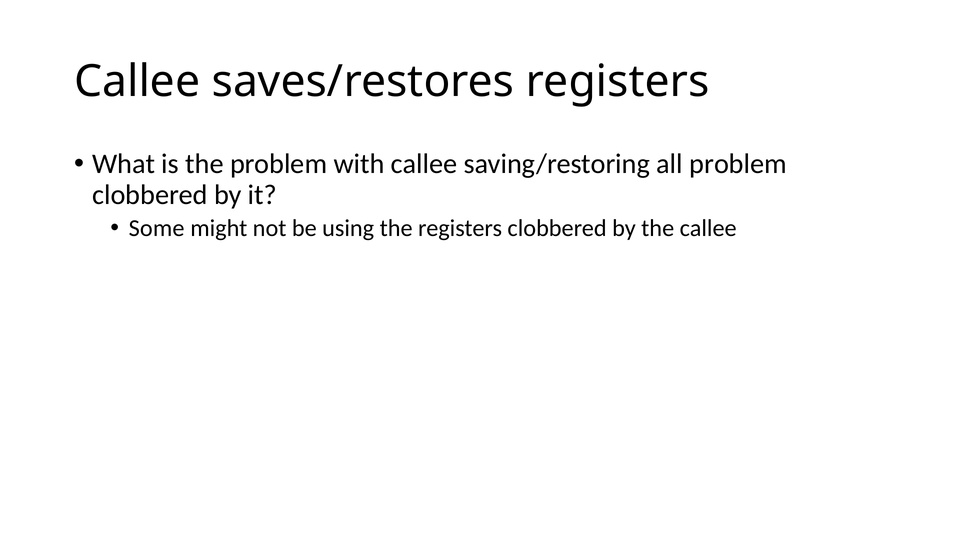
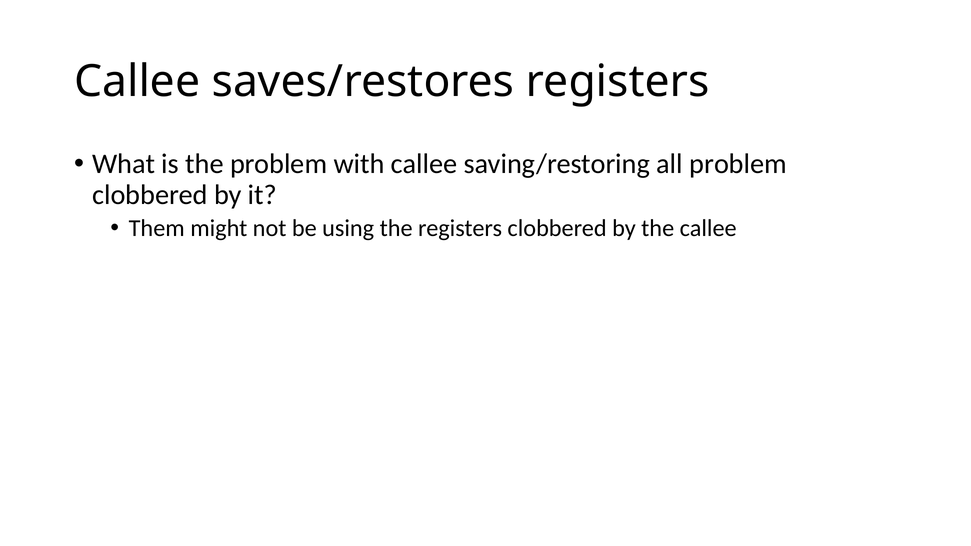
Some: Some -> Them
